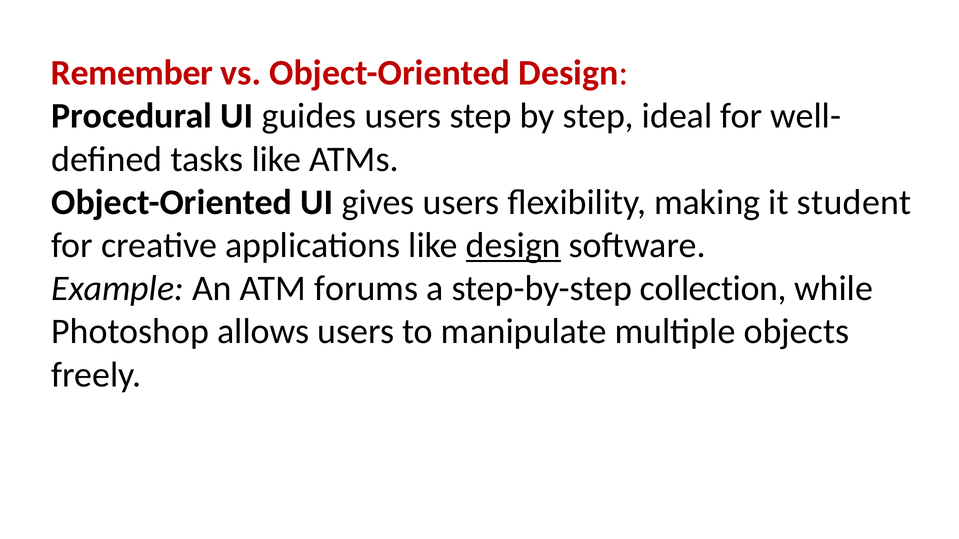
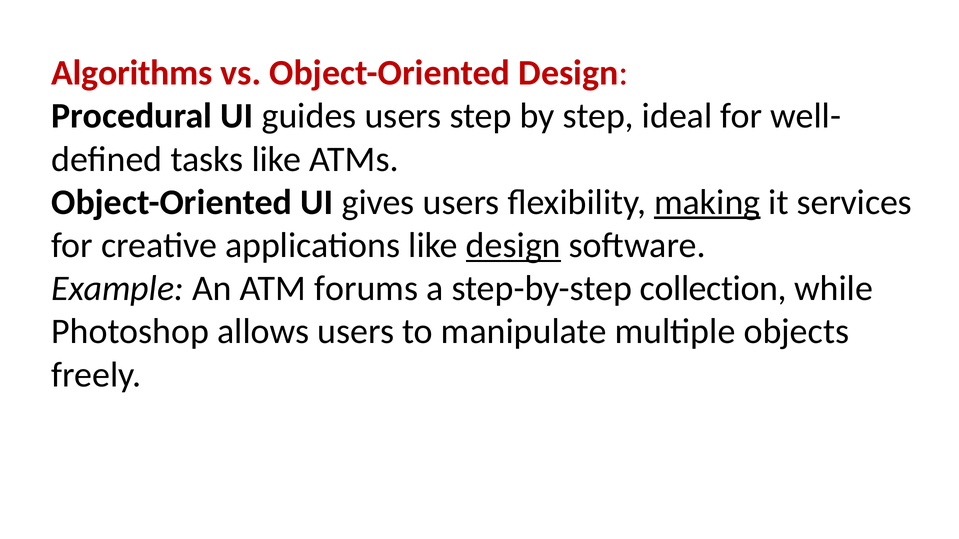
Remember: Remember -> Algorithms
making underline: none -> present
student: student -> services
